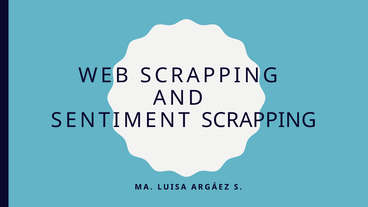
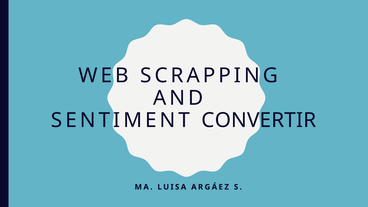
SENTIMENT SCRAPPING: SCRAPPING -> CONVERTIR
